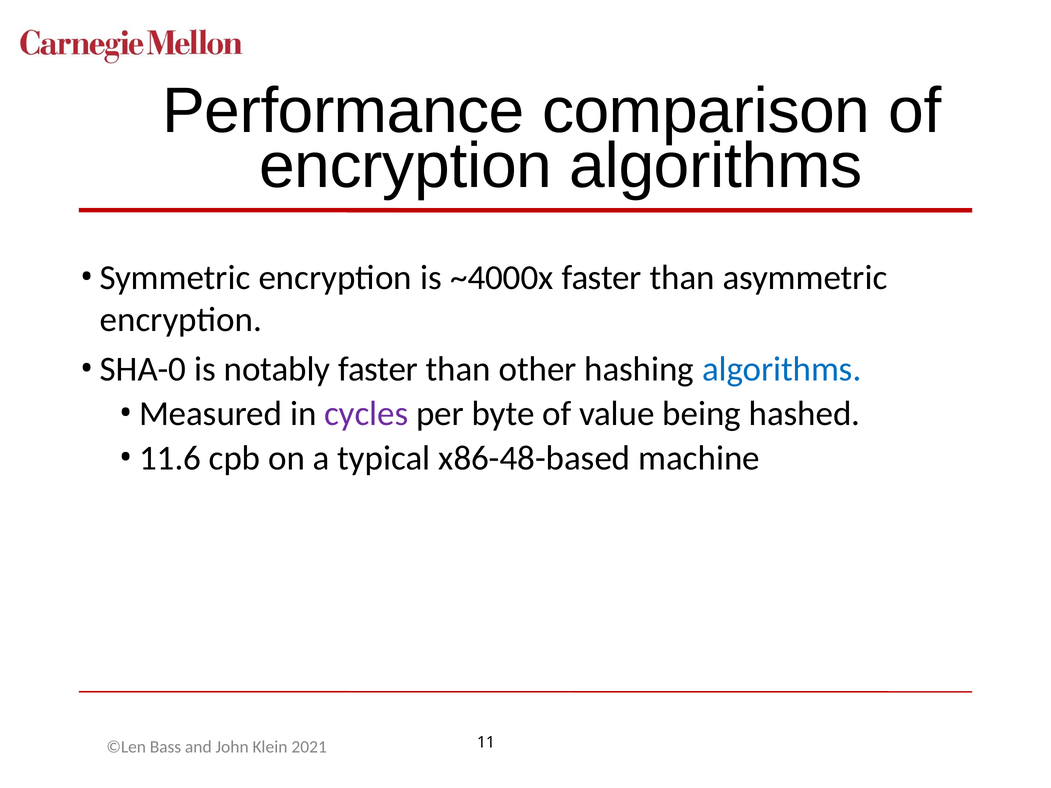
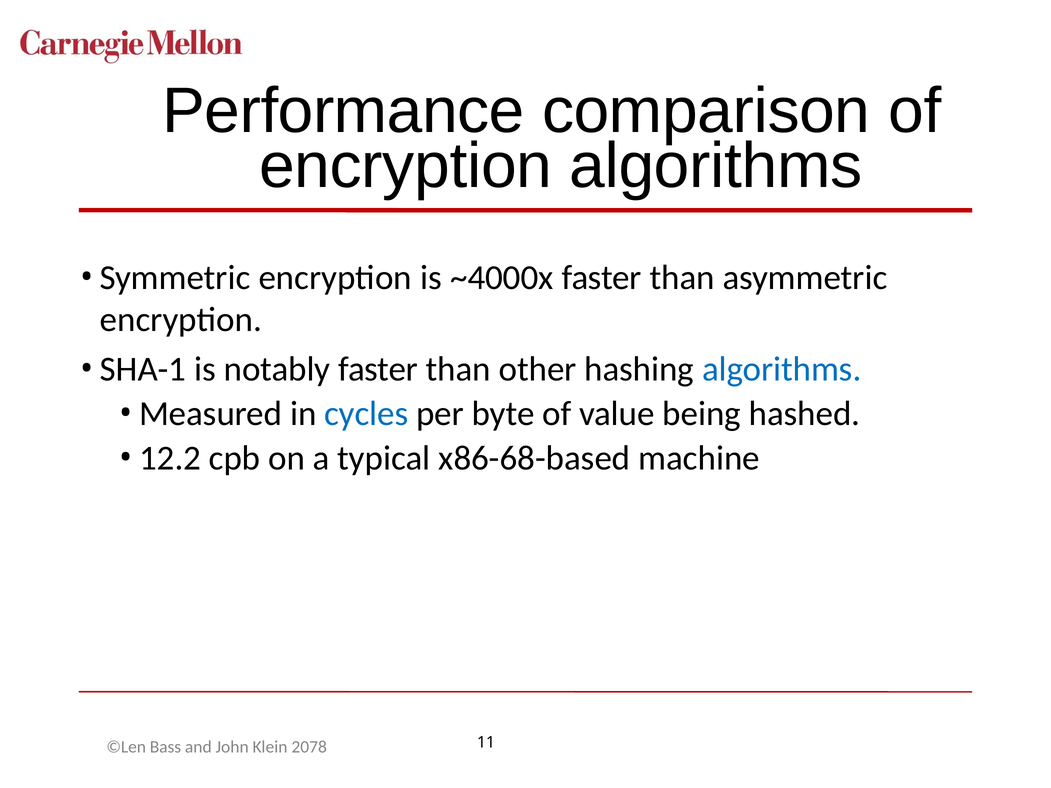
SHA-0: SHA-0 -> SHA-1
cycles colour: purple -> blue
11.6: 11.6 -> 12.2
x86-48-based: x86-48-based -> x86-68-based
2021: 2021 -> 2078
